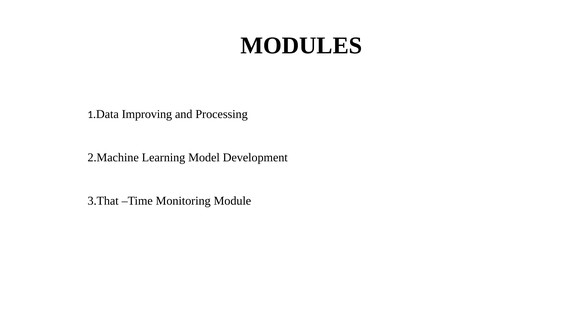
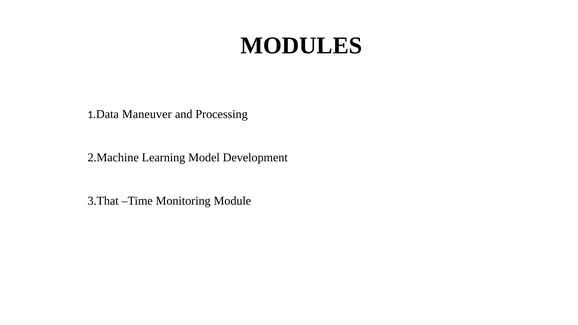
Improving: Improving -> Maneuver
